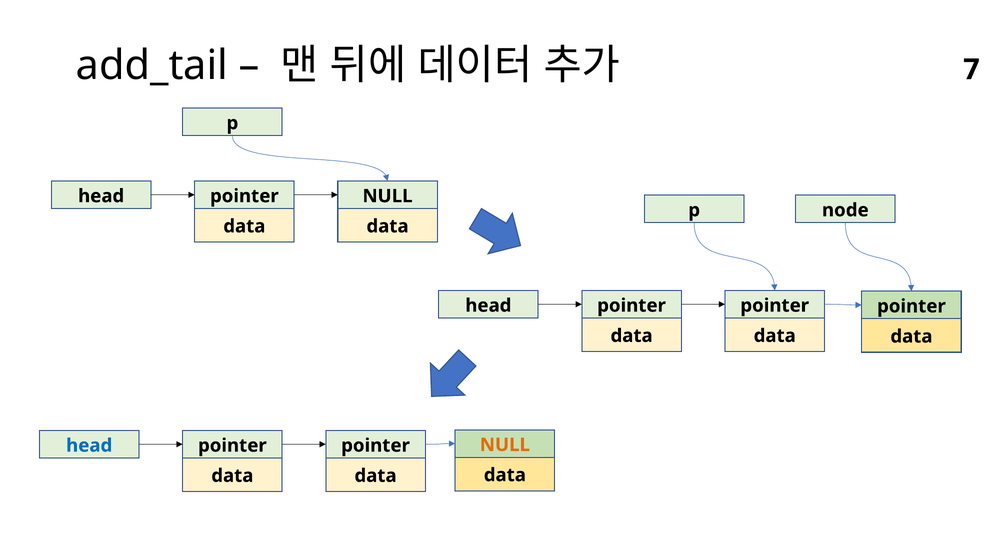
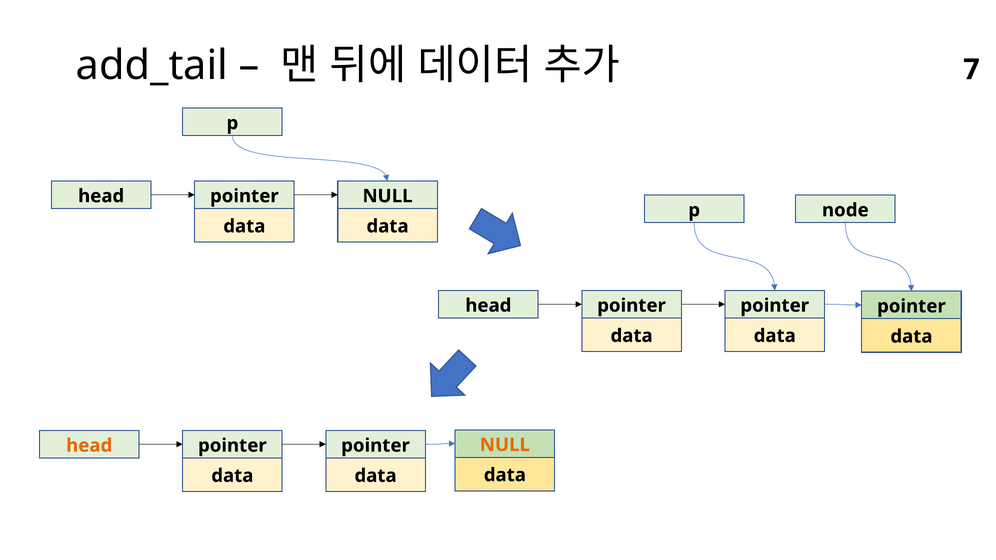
head at (89, 446) colour: blue -> orange
